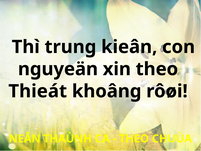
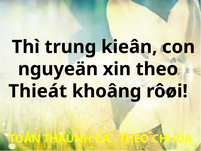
NEÂN: NEÂN -> TOÂN
